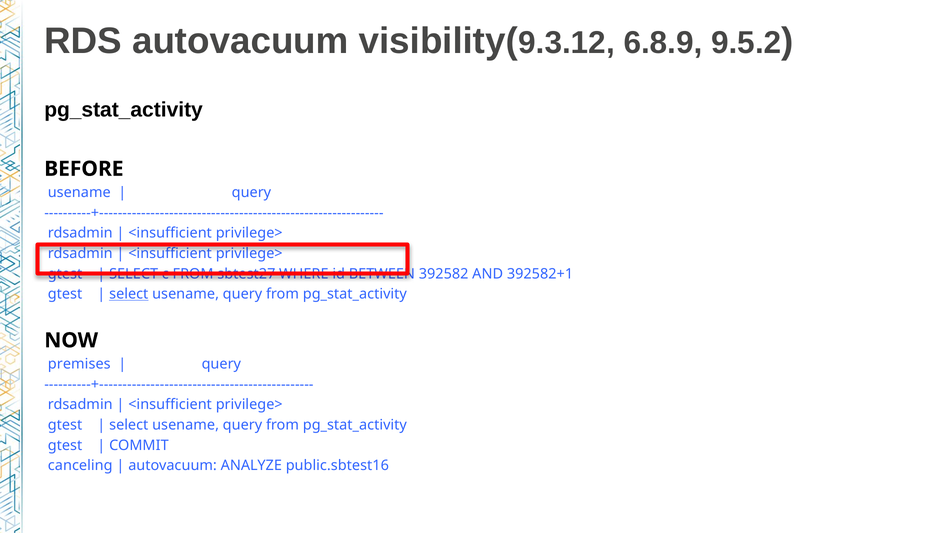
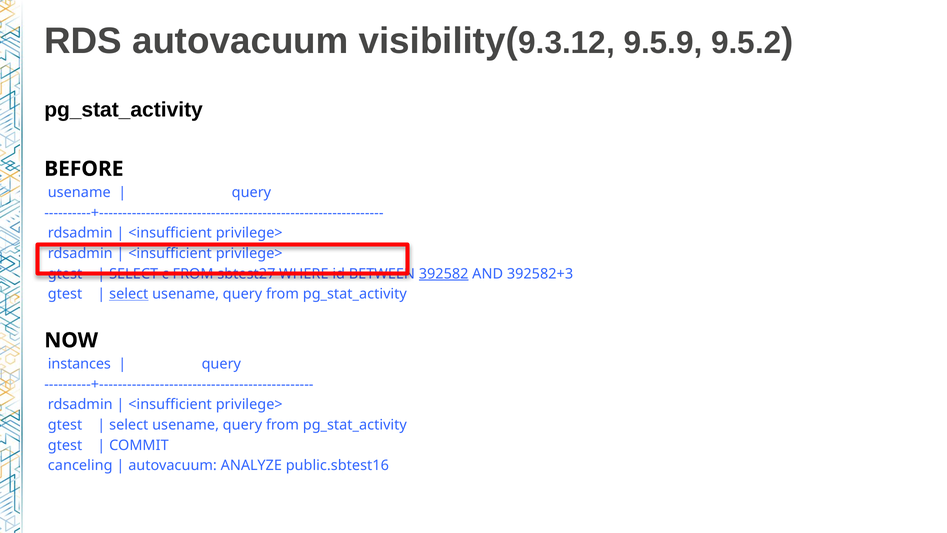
6.8.9: 6.8.9 -> 9.5.9
392582 underline: none -> present
392582+1: 392582+1 -> 392582+3
premises: premises -> instances
